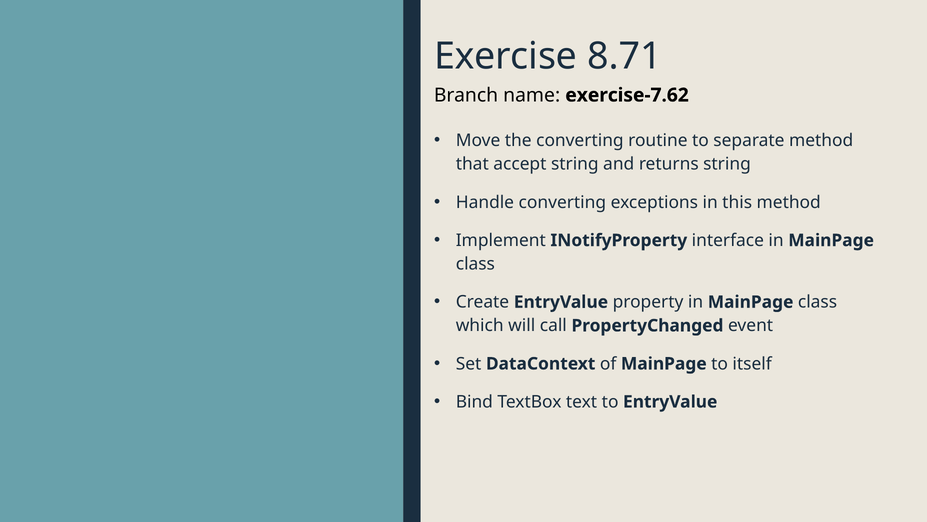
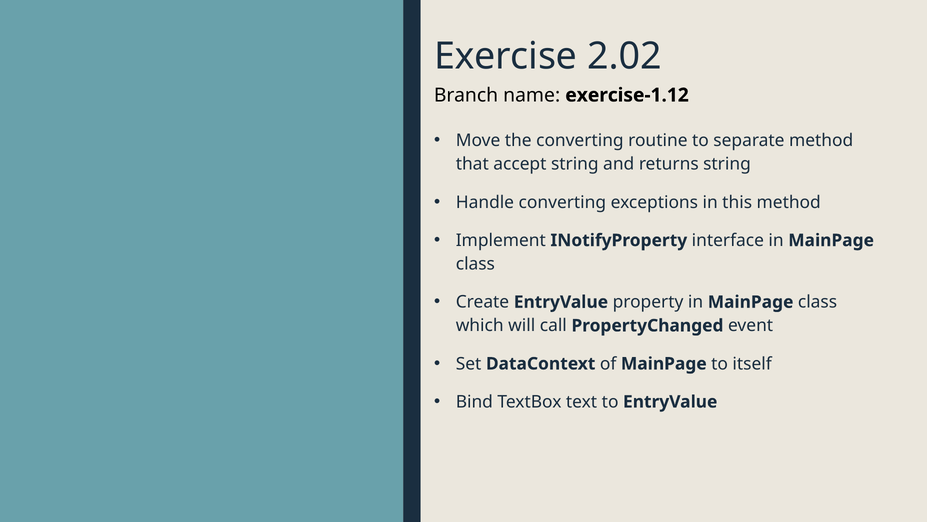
8.71: 8.71 -> 2.02
exercise-7.62: exercise-7.62 -> exercise-1.12
